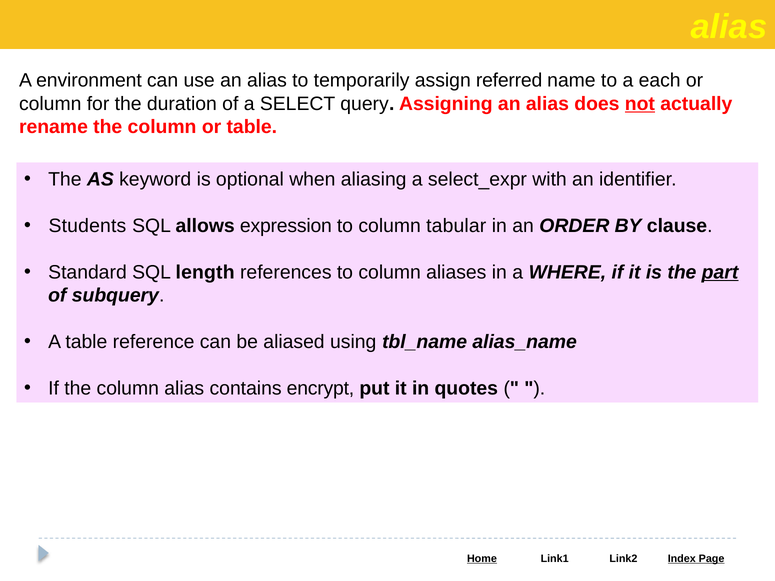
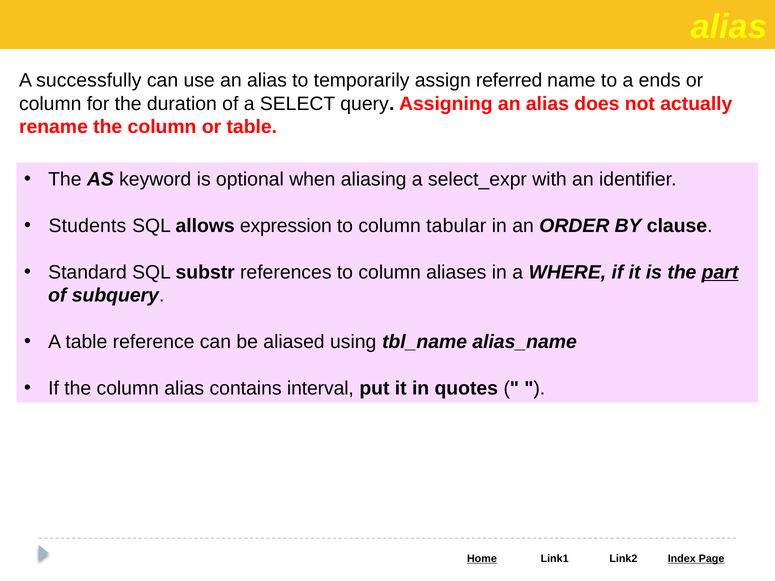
environment: environment -> successfully
each: each -> ends
not underline: present -> none
length: length -> substr
encrypt: encrypt -> interval
